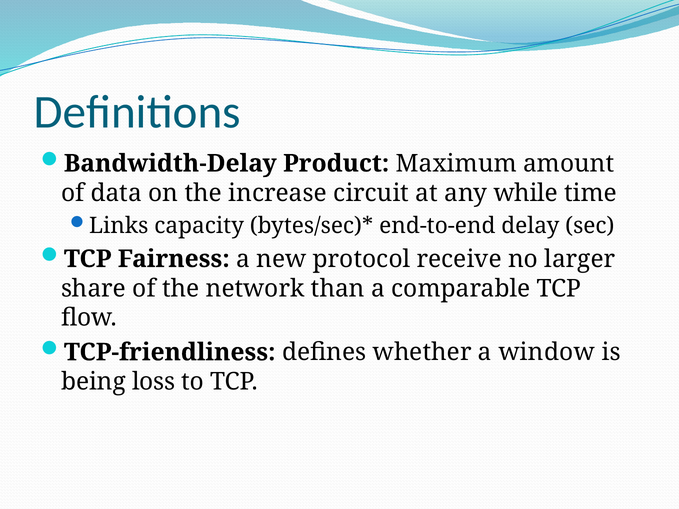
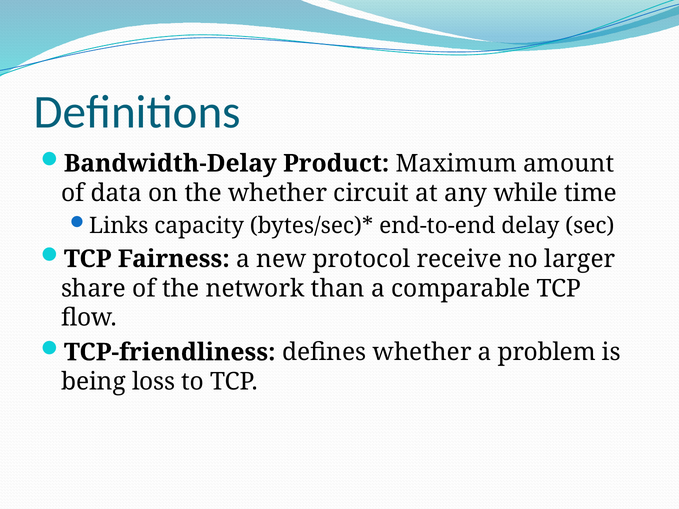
the increase: increase -> whether
window: window -> problem
